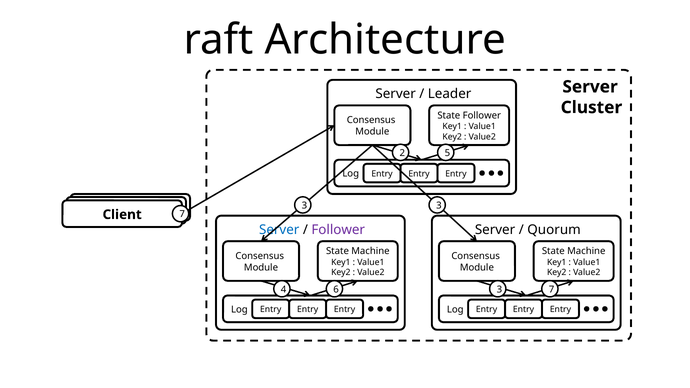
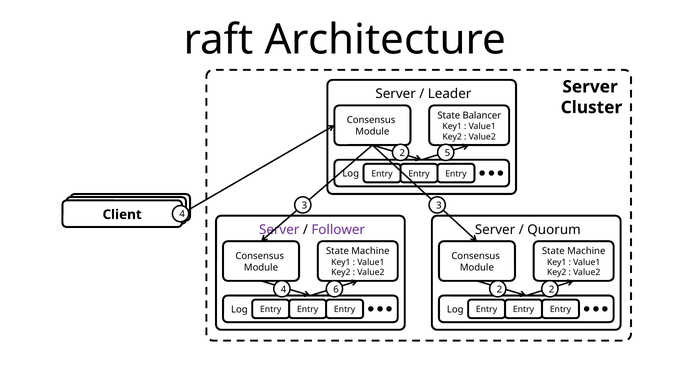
State Follower: Follower -> Balancer
7 at (182, 214): 7 -> 4
Server at (279, 230) colour: blue -> purple
3 at (499, 289): 3 -> 2
6 7: 7 -> 2
